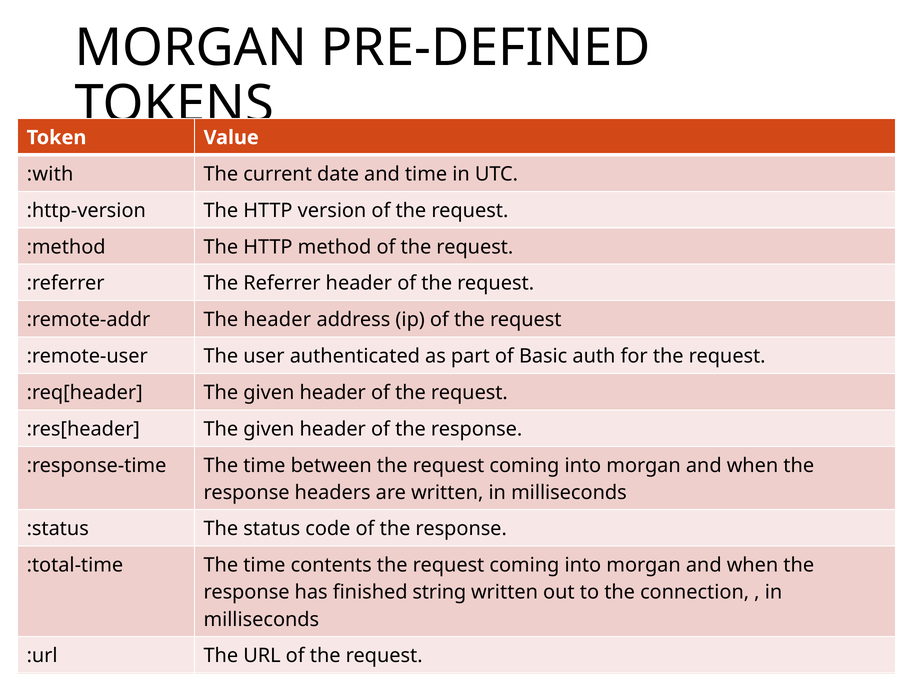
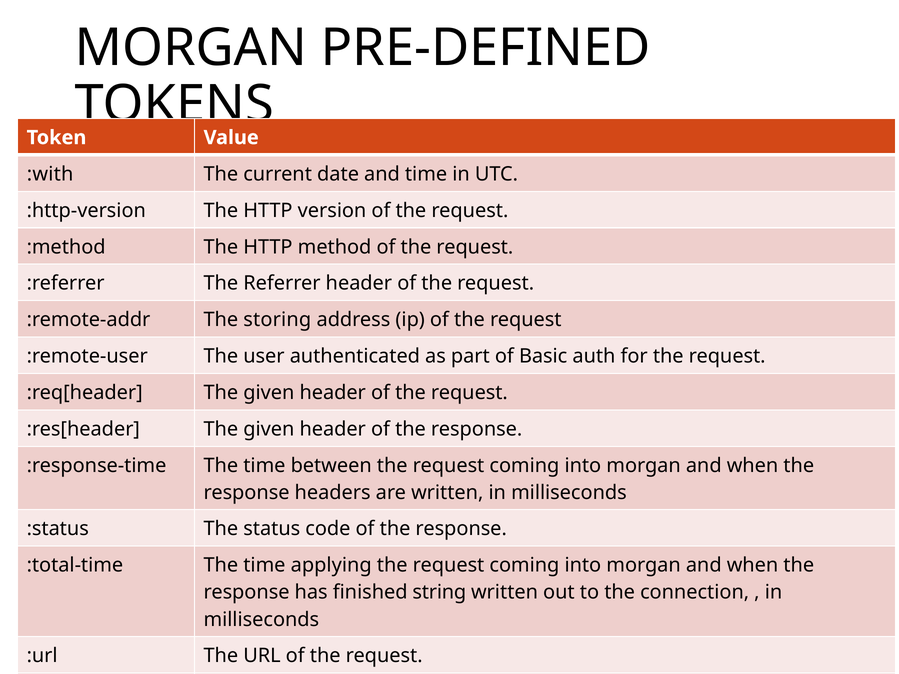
The header: header -> storing
time contents: contents -> applying
